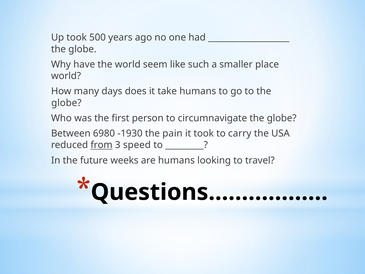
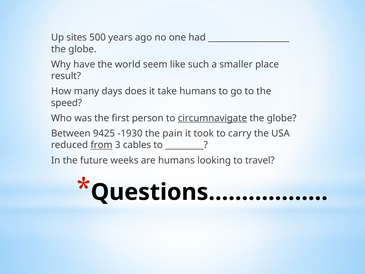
Up took: took -> sites
world at (66, 76): world -> result
globe at (66, 103): globe -> speed
circumnavigate underline: none -> present
6980: 6980 -> 9425
speed: speed -> cables
